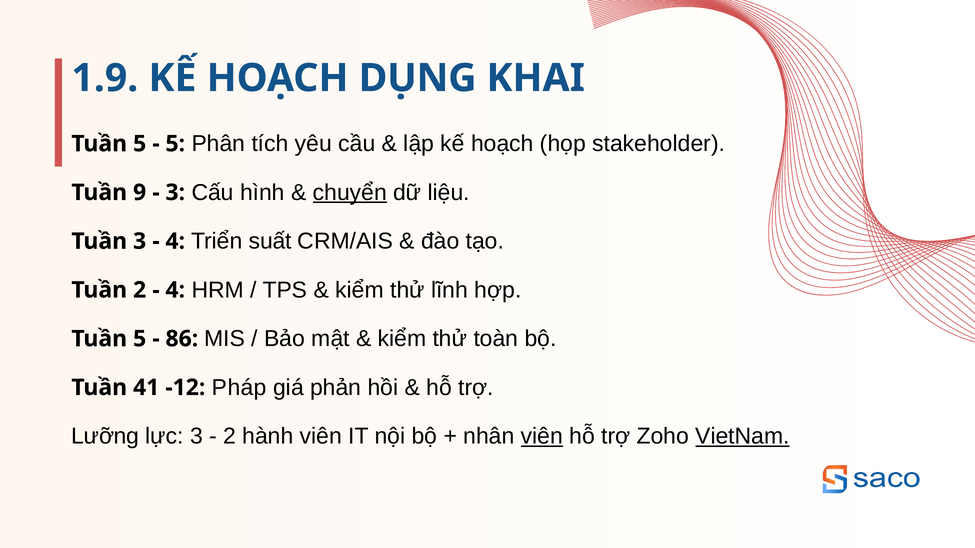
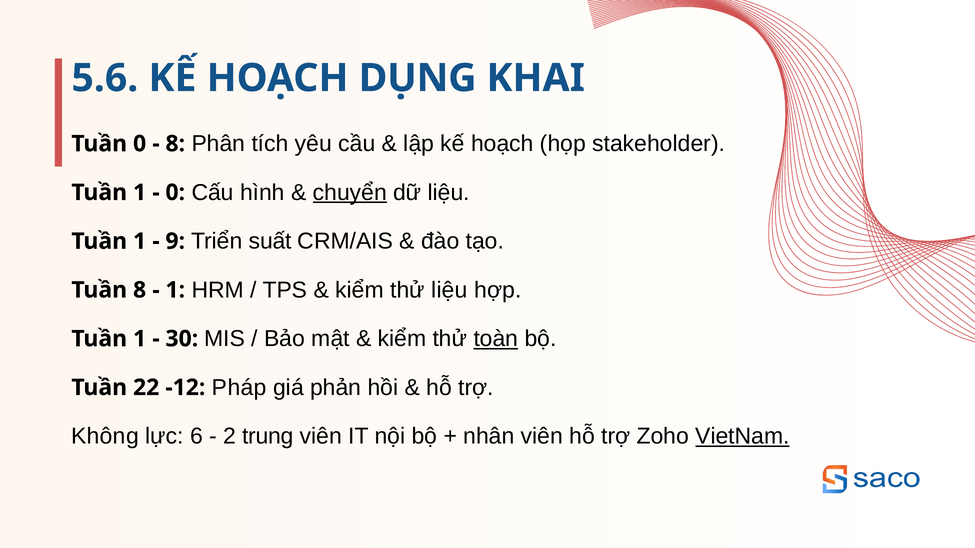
1.9: 1.9 -> 5.6
5 at (140, 144): 5 -> 0
5 at (175, 144): 5 -> 8
9 at (140, 193): 9 -> 1
3 at (175, 193): 3 -> 0
3 at (140, 241): 3 -> 1
4 at (175, 241): 4 -> 9
2 at (140, 290): 2 -> 8
4 at (175, 290): 4 -> 1
thử lĩnh: lĩnh -> liệu
5 at (140, 339): 5 -> 1
86: 86 -> 30
toàn underline: none -> present
41: 41 -> 22
Lưỡng: Lưỡng -> Không
lực 3: 3 -> 6
hành: hành -> trung
viên at (542, 437) underline: present -> none
